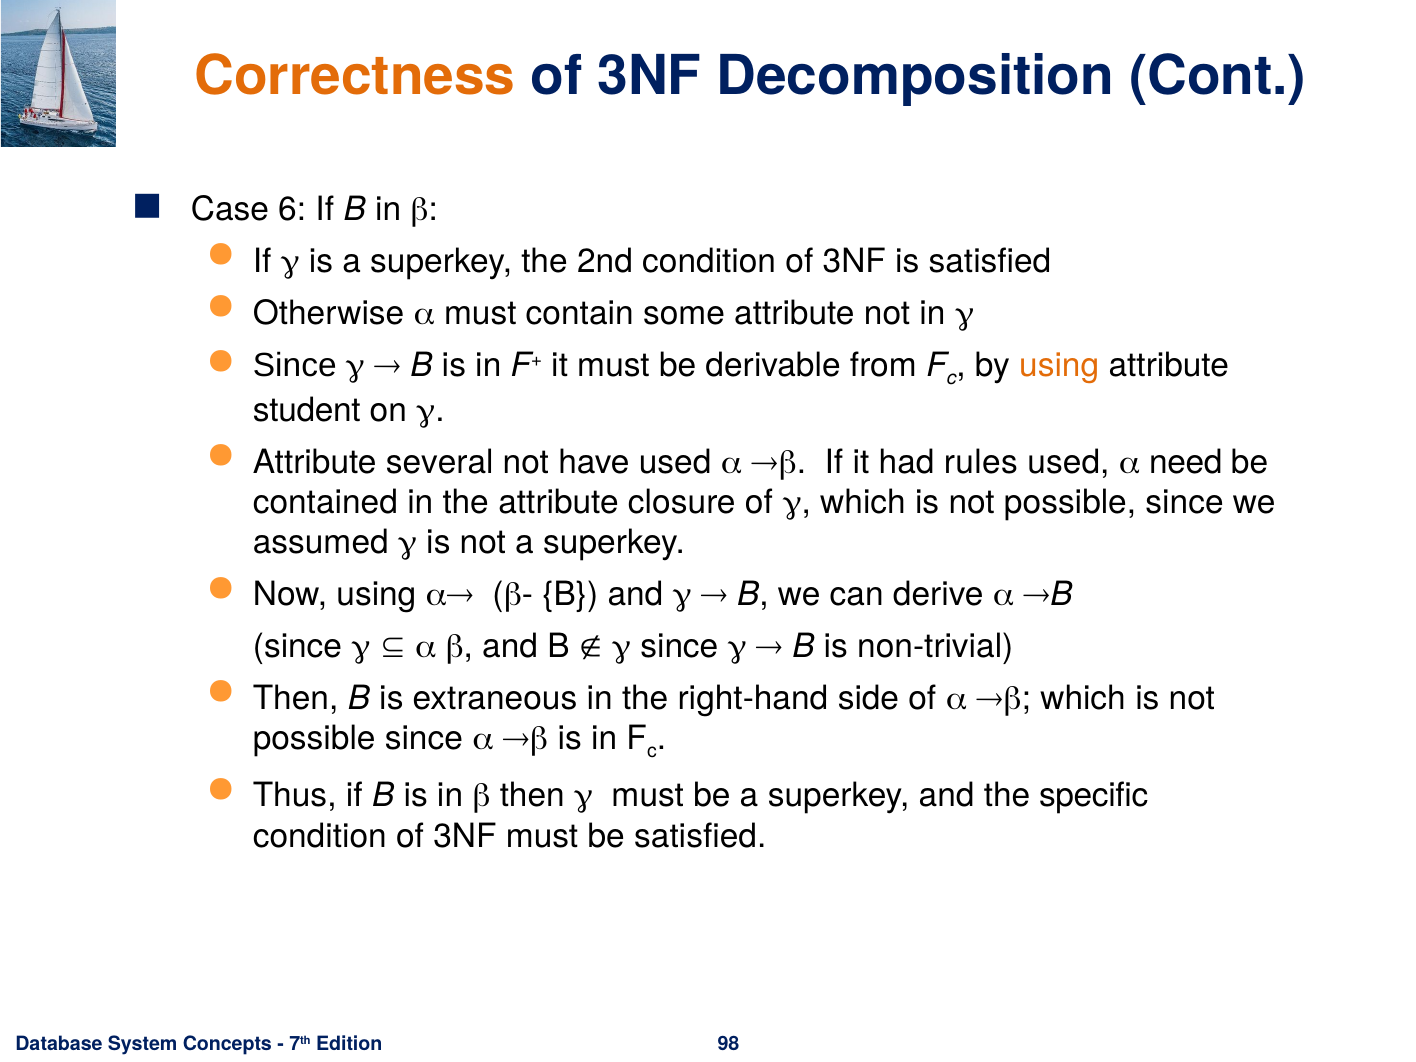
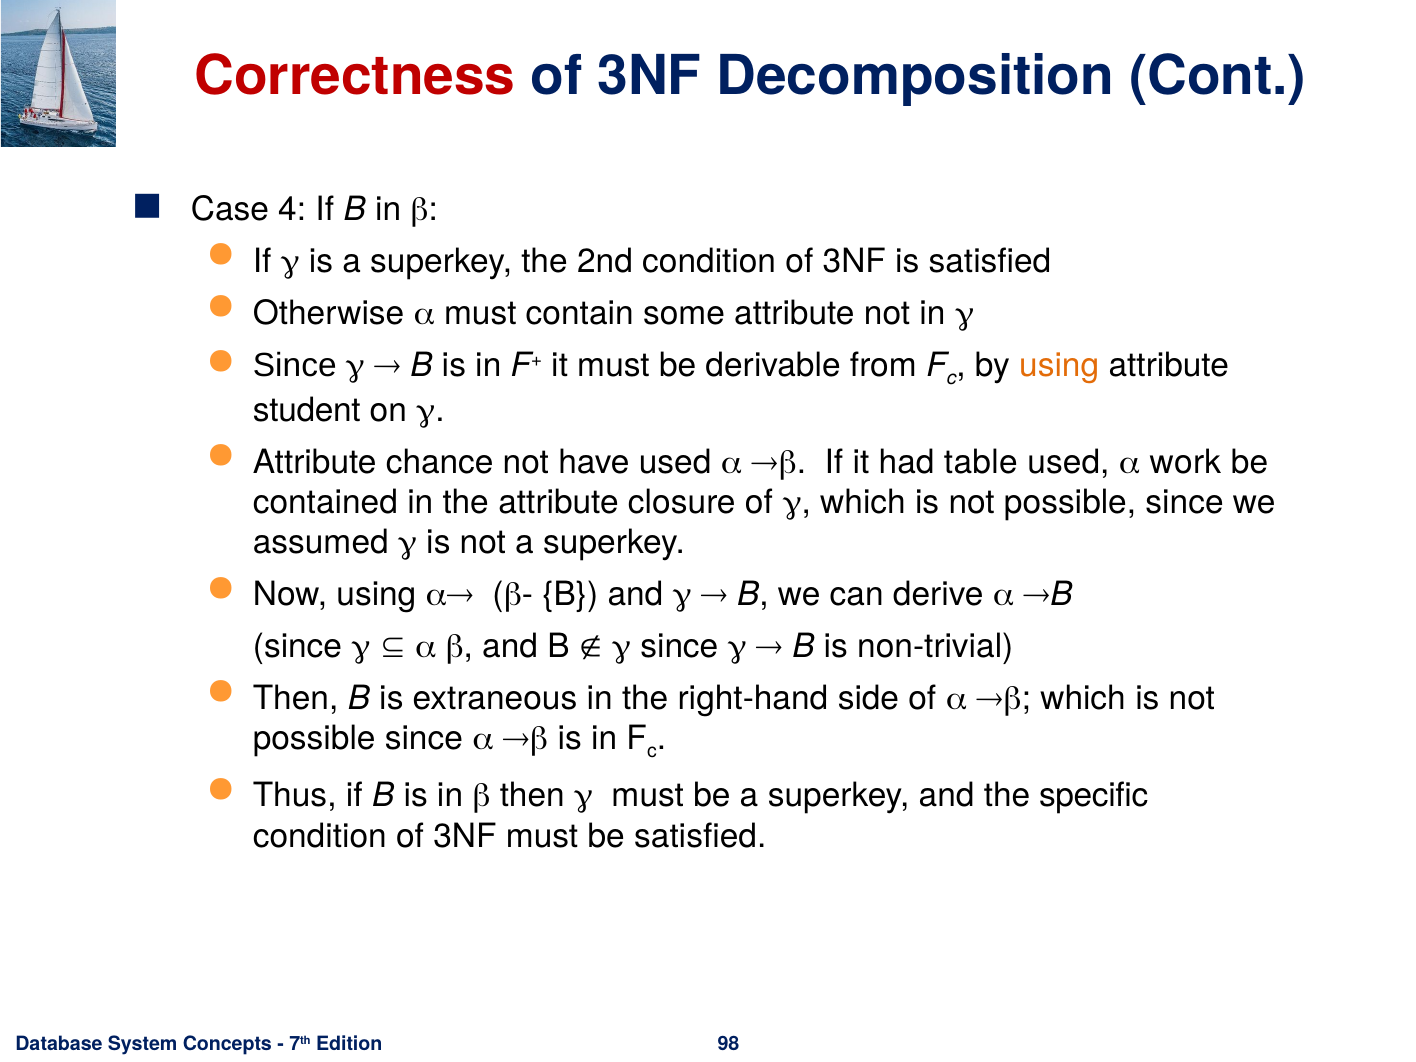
Correctness colour: orange -> red
6: 6 -> 4
several: several -> chance
rules: rules -> table
need: need -> work
